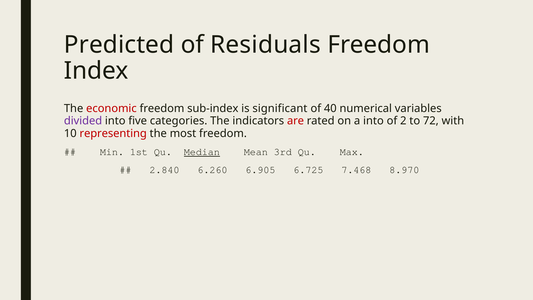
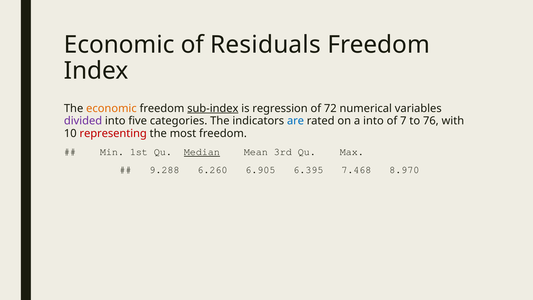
Predicted at (119, 45): Predicted -> Economic
economic at (111, 108) colour: red -> orange
sub-index underline: none -> present
significant: significant -> regression
40: 40 -> 72
are colour: red -> blue
2: 2 -> 7
72: 72 -> 76
2.840: 2.840 -> 9.288
6.725: 6.725 -> 6.395
